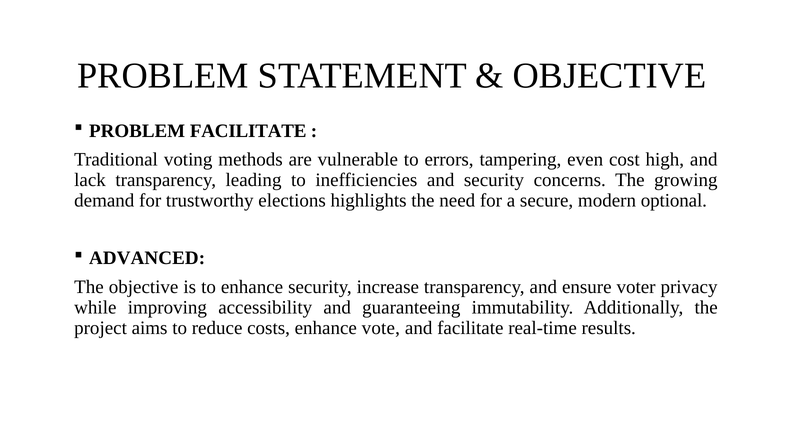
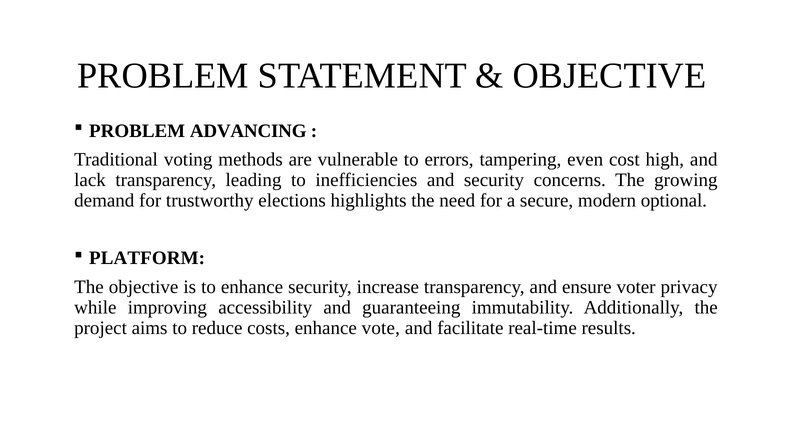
PROBLEM FACILITATE: FACILITATE -> ADVANCING
ADVANCED: ADVANCED -> PLATFORM
